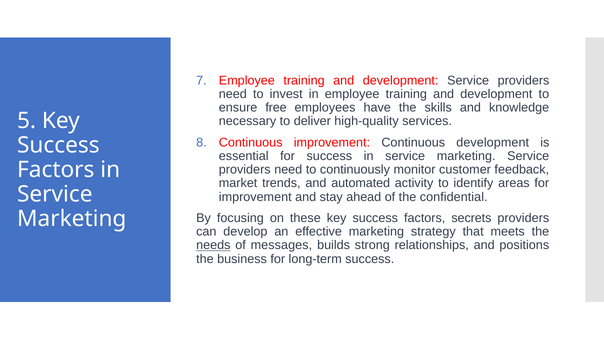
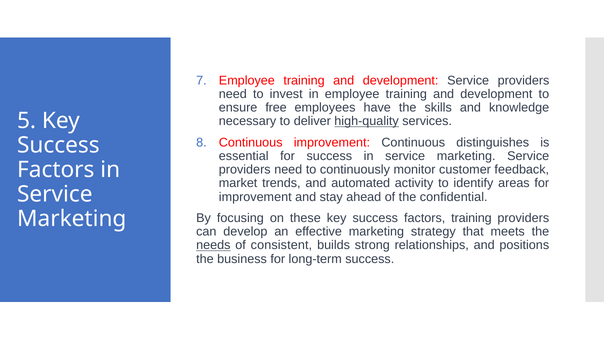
high-quality underline: none -> present
Continuous development: development -> distinguishes
factors secrets: secrets -> training
messages: messages -> consistent
